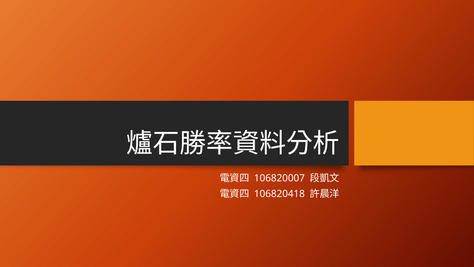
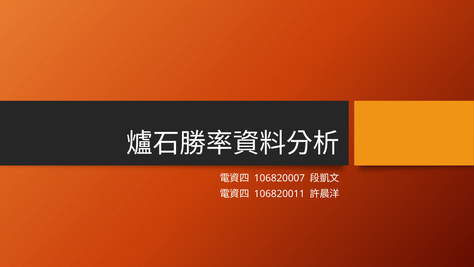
106820418: 106820418 -> 106820011
